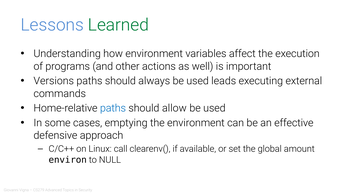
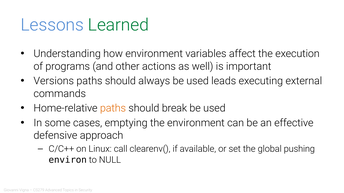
paths at (113, 109) colour: blue -> orange
allow: allow -> break
amount: amount -> pushing
